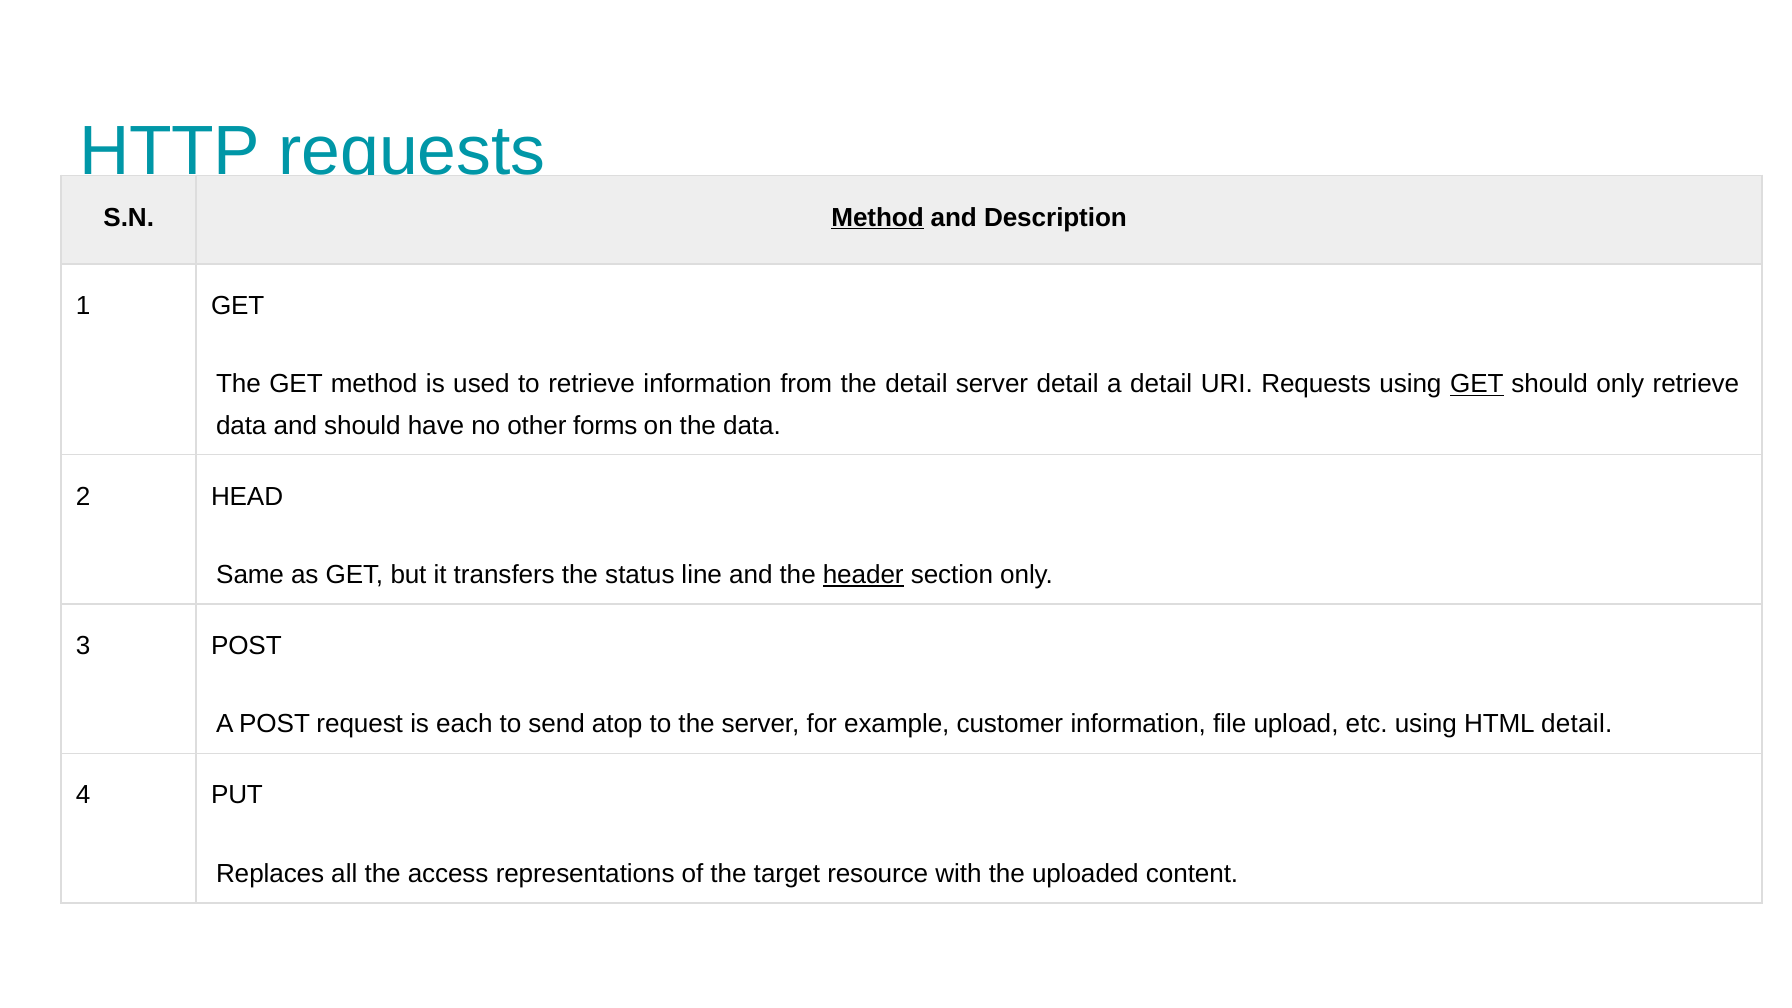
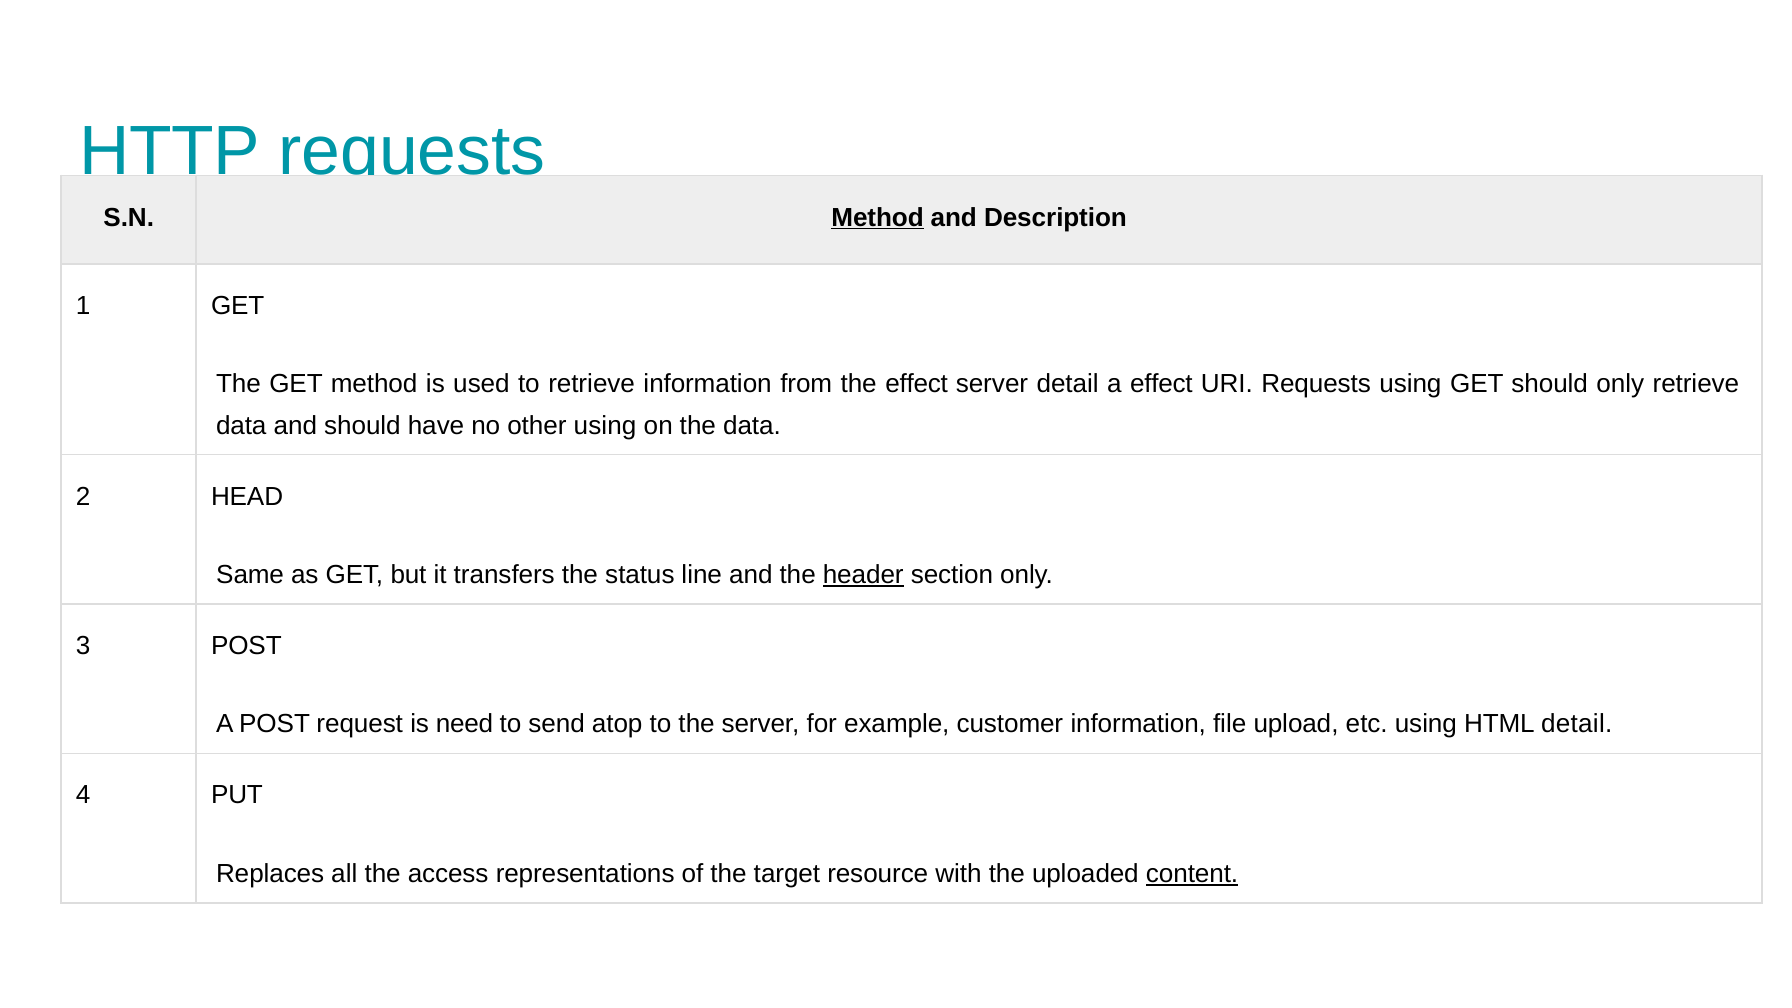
the detail: detail -> effect
a detail: detail -> effect
GET at (1477, 384) underline: present -> none
other forms: forms -> using
each: each -> need
content underline: none -> present
